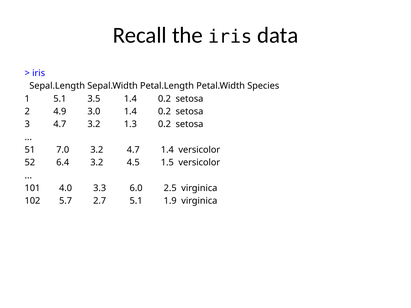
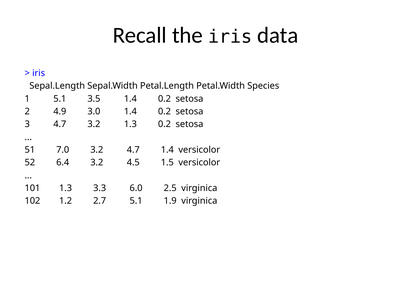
101 4.0: 4.0 -> 1.3
5.7: 5.7 -> 1.2
